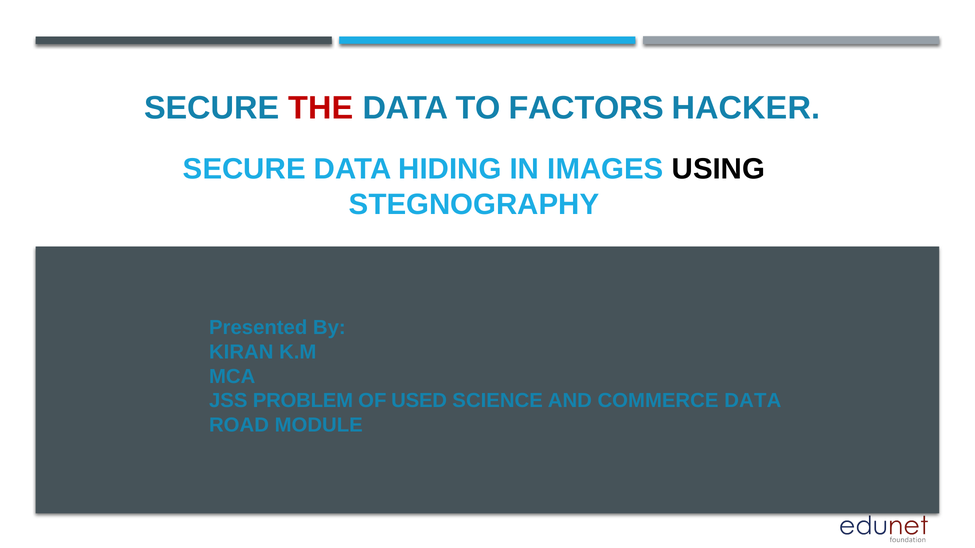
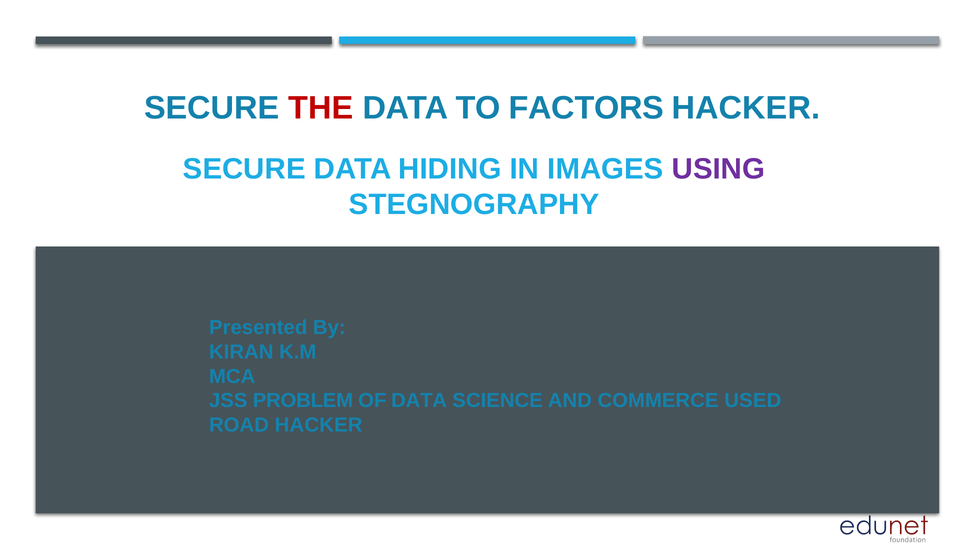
USING colour: black -> purple
OF USED: USED -> DATA
COMMERCE DATA: DATA -> USED
ROAD MODULE: MODULE -> HACKER
